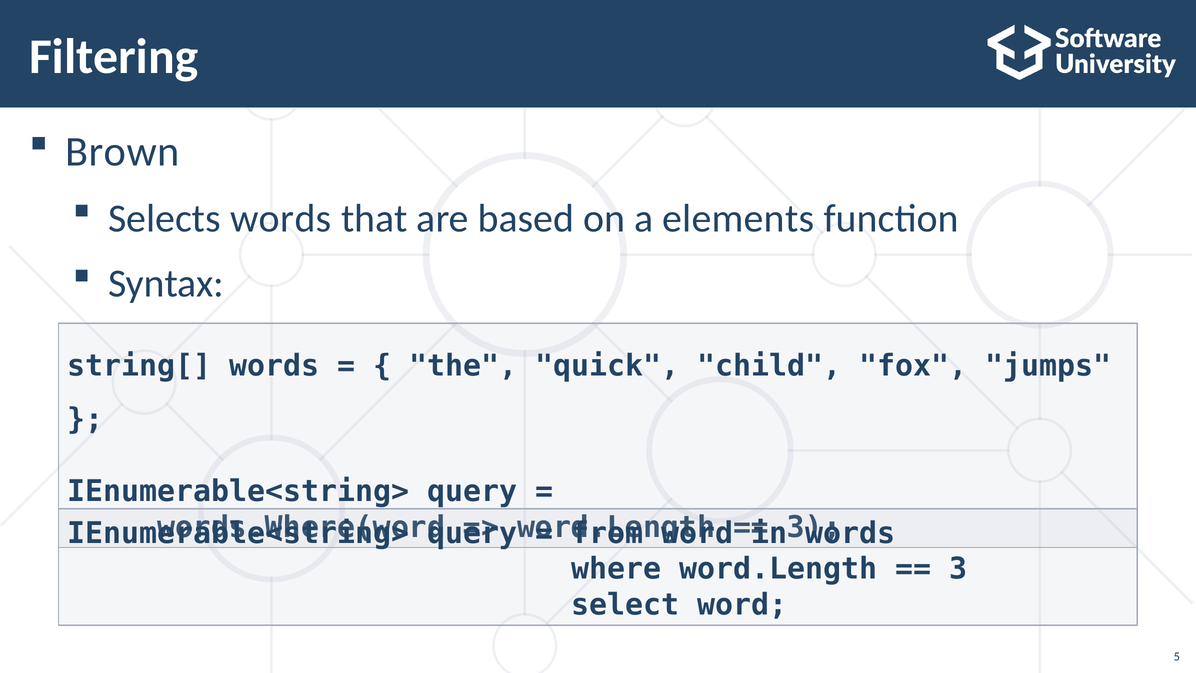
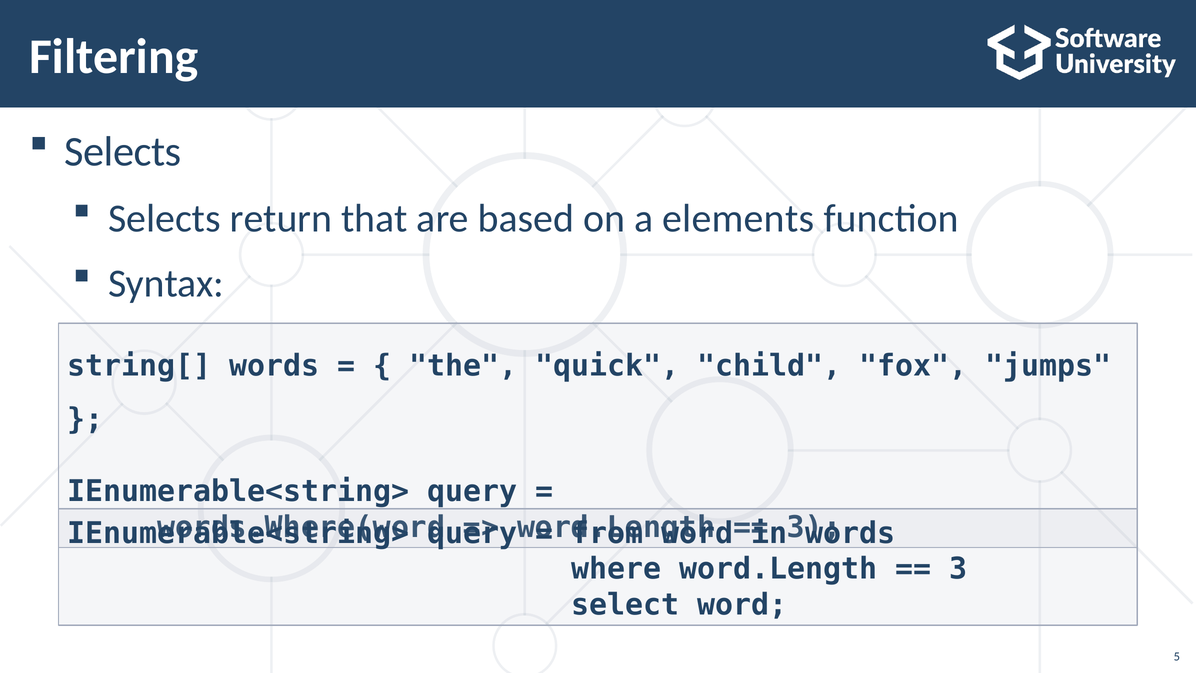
Brown at (122, 152): Brown -> Selects
Selects words: words -> return
